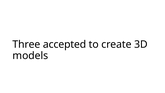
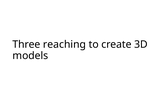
accepted: accepted -> reaching
